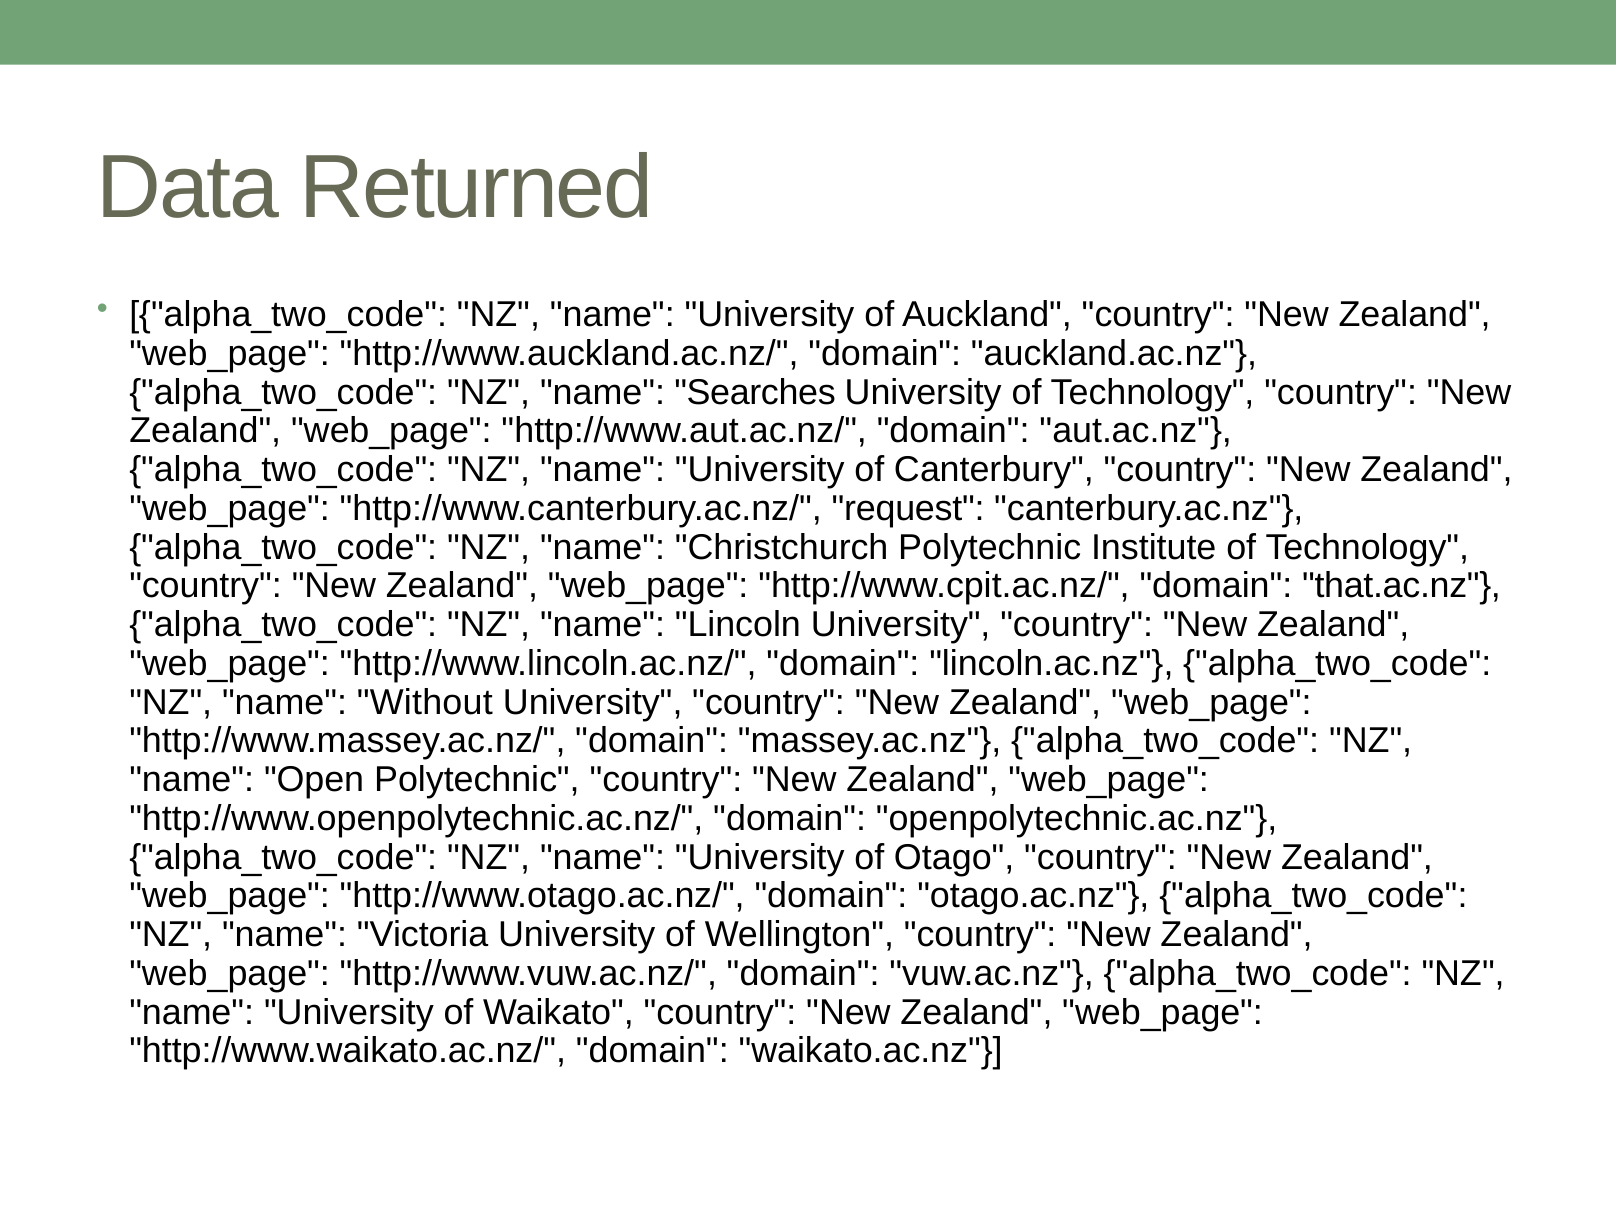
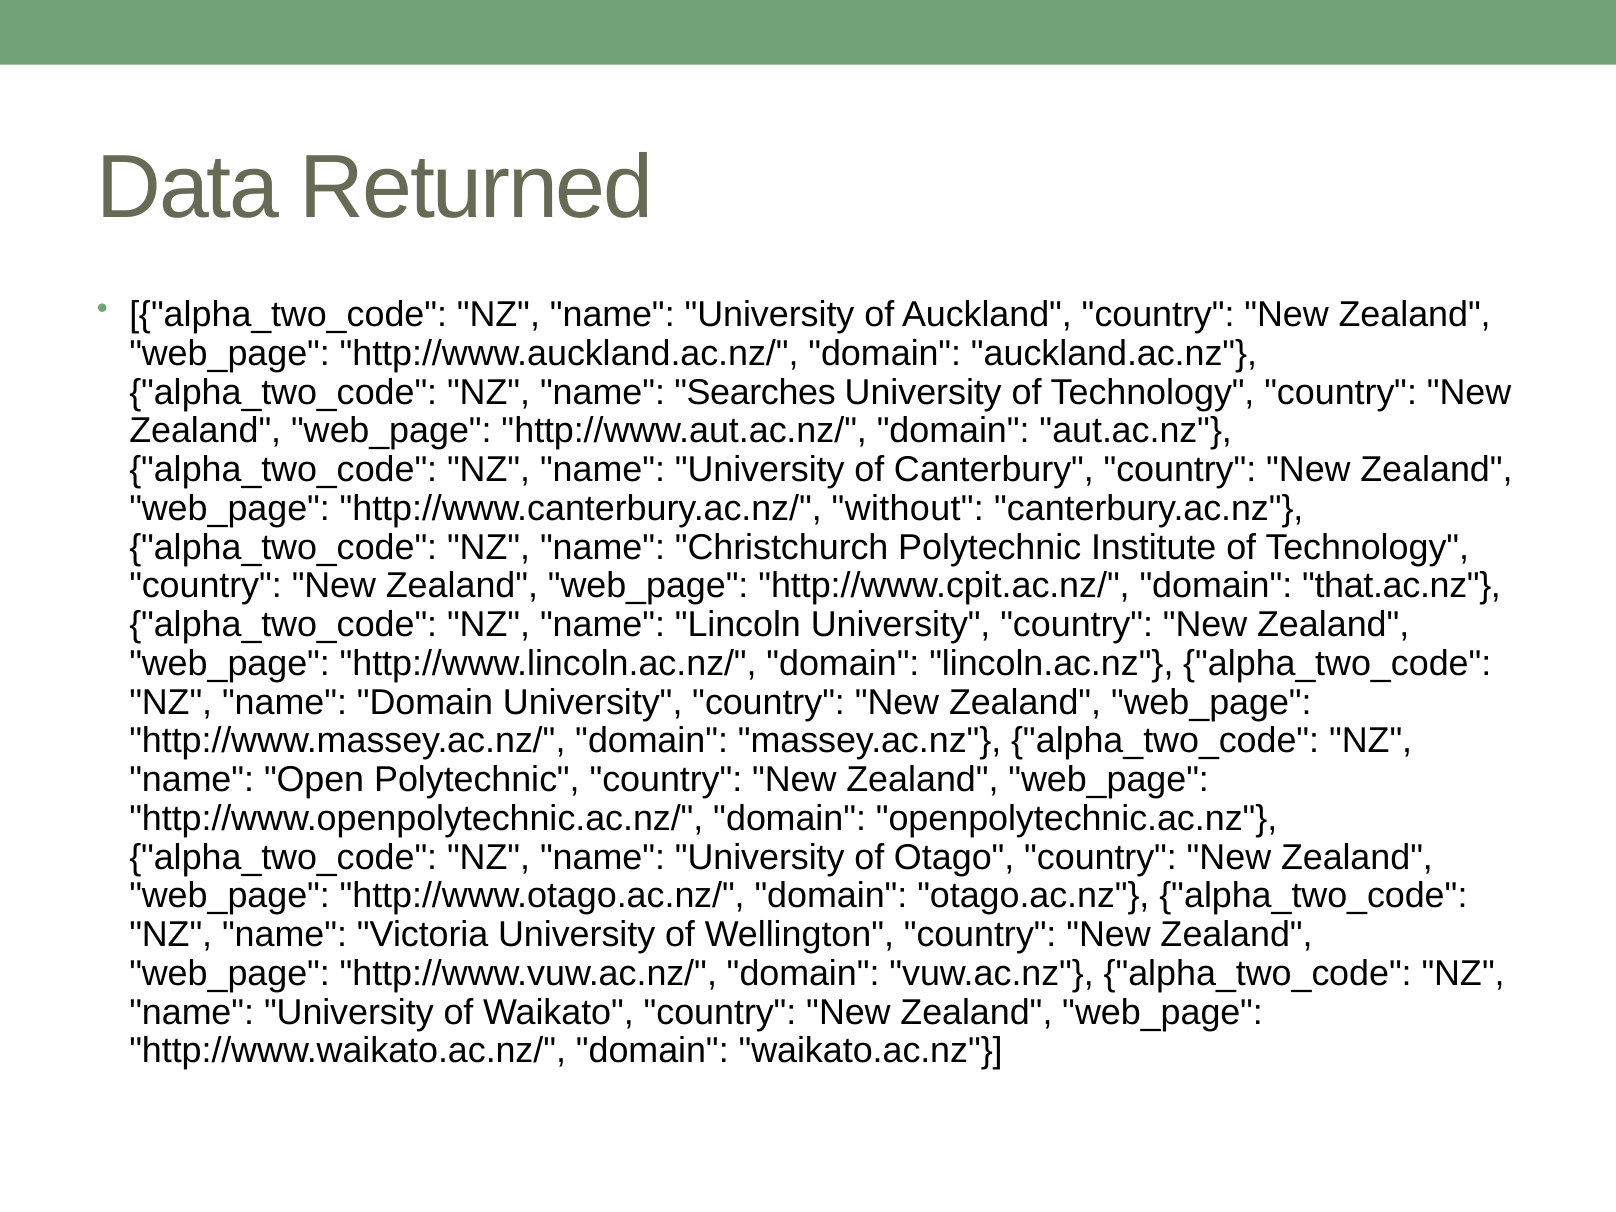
request: request -> without
name Without: Without -> Domain
